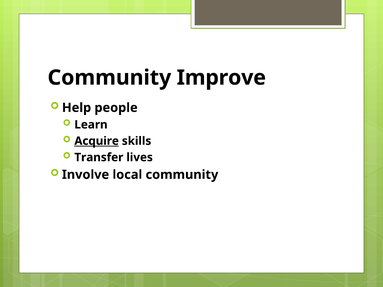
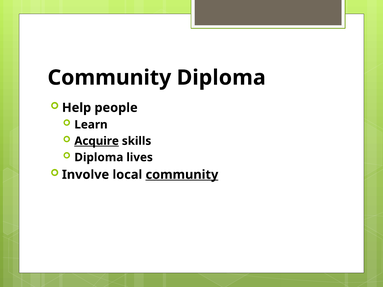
Community Improve: Improve -> Diploma
Transfer at (99, 157): Transfer -> Diploma
community at (182, 175) underline: none -> present
